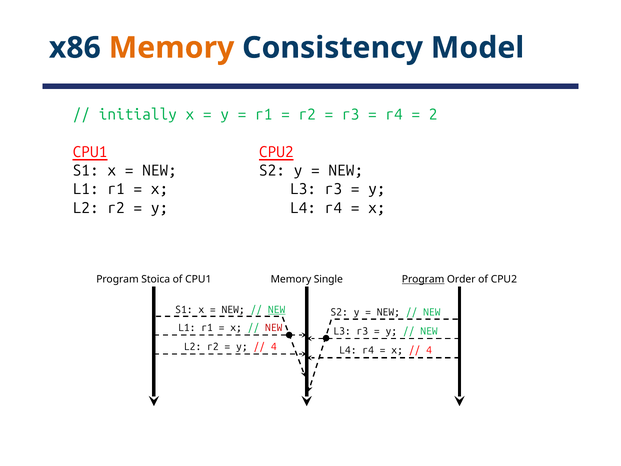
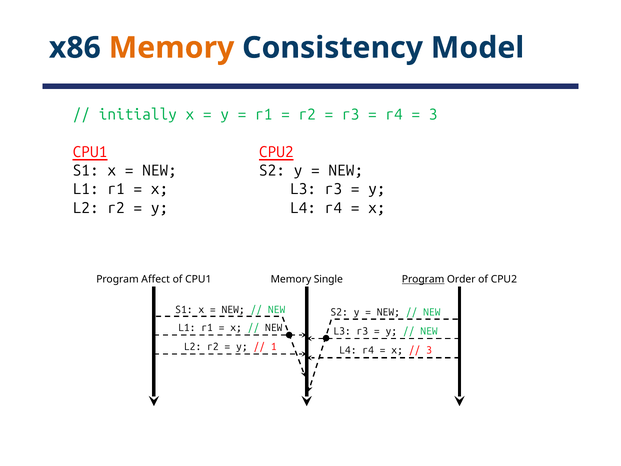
2 at (433, 115): 2 -> 3
Stoica: Stoica -> Affect
NEW at (277, 309) underline: present -> none
NEW at (274, 328) colour: red -> black
4 at (274, 346): 4 -> 1
4 at (429, 350): 4 -> 3
